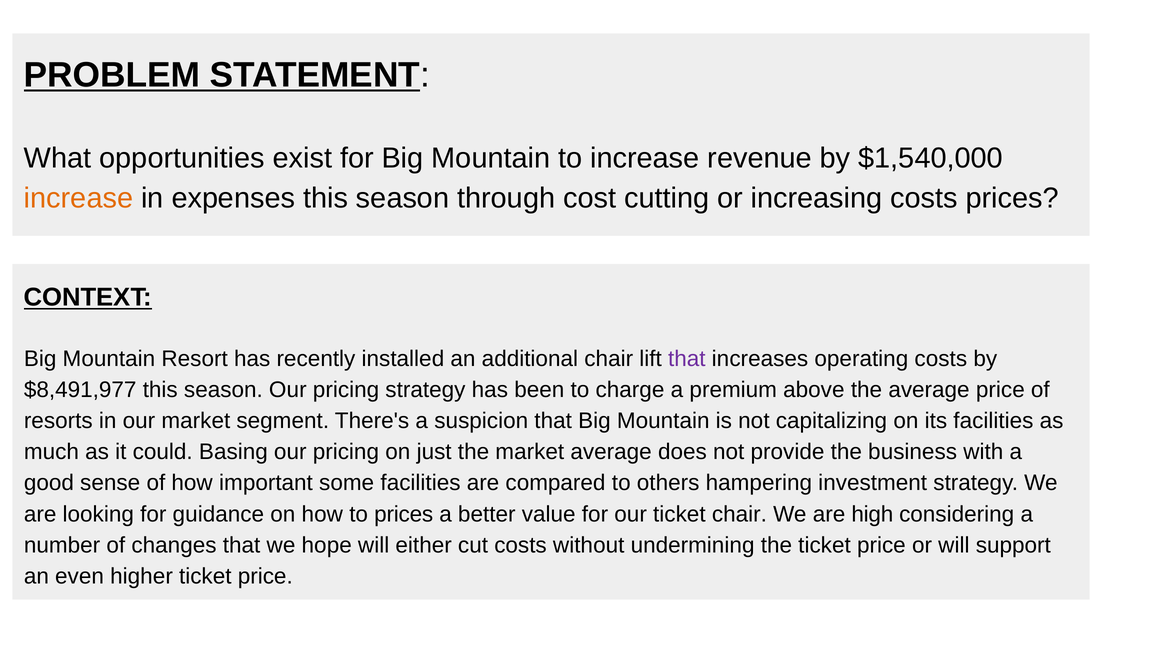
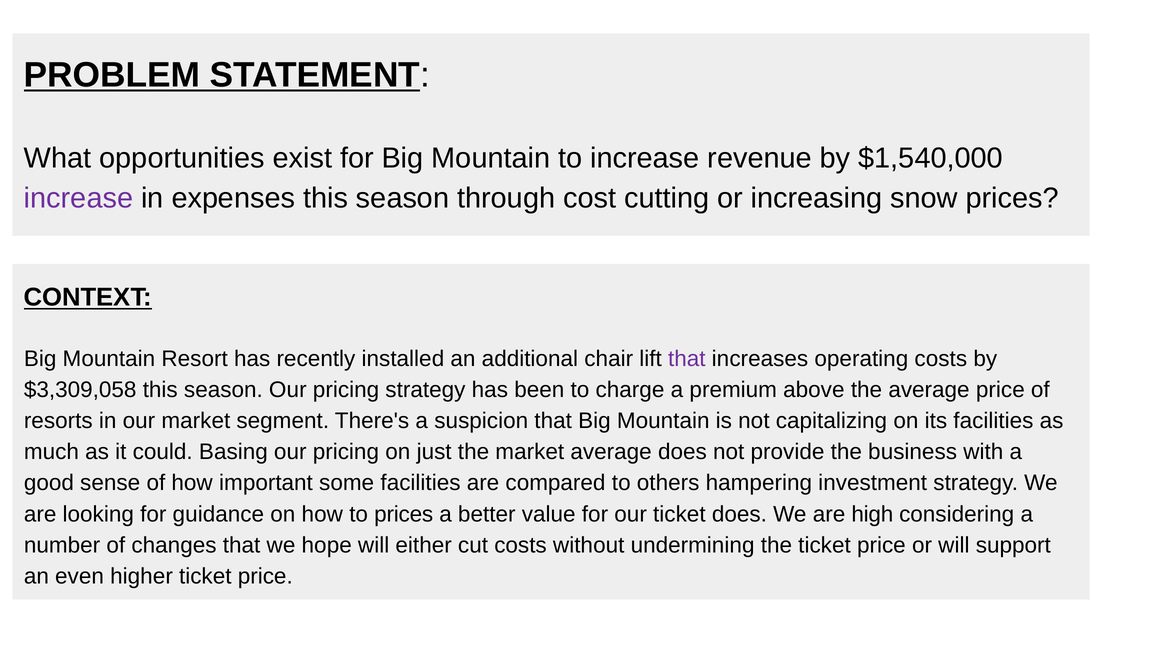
increase at (79, 198) colour: orange -> purple
increasing costs: costs -> snow
$8,491,977: $8,491,977 -> $3,309,058
ticket chair: chair -> does
